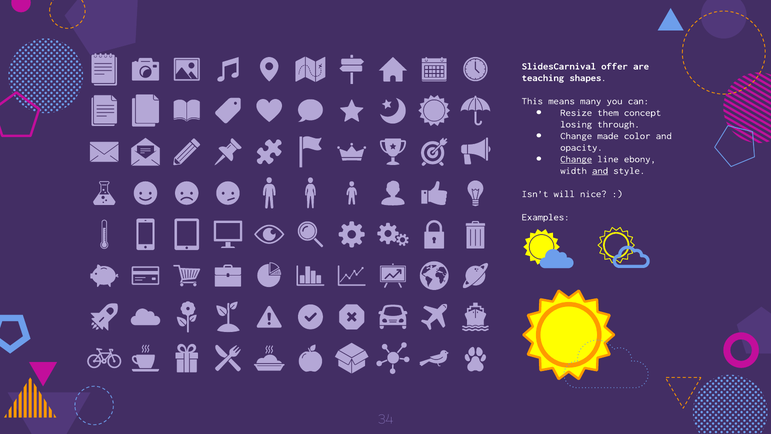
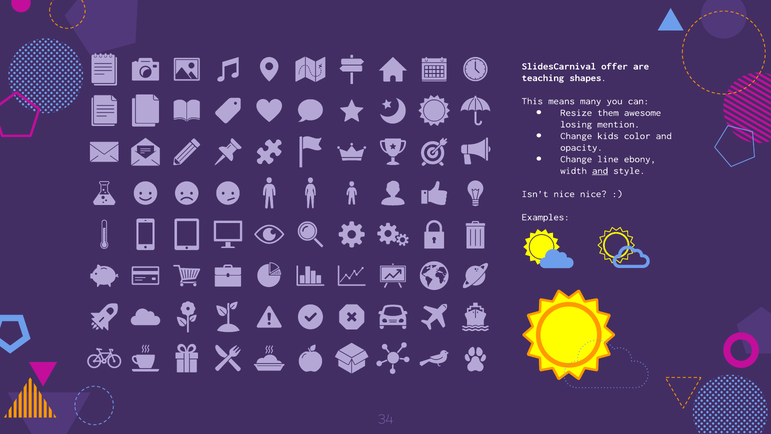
concept: concept -> awesome
through: through -> mention
made: made -> kids
Change at (576, 159) underline: present -> none
Isn’t will: will -> nice
